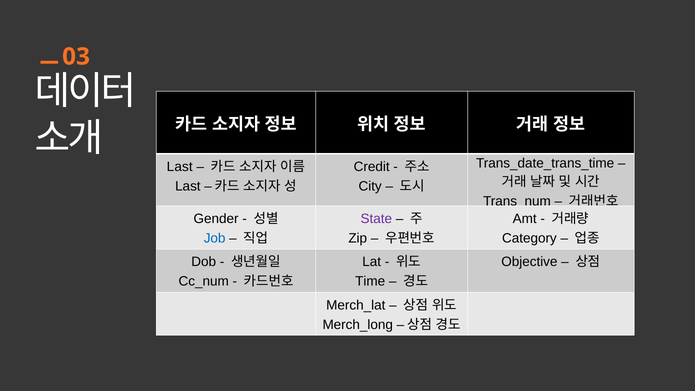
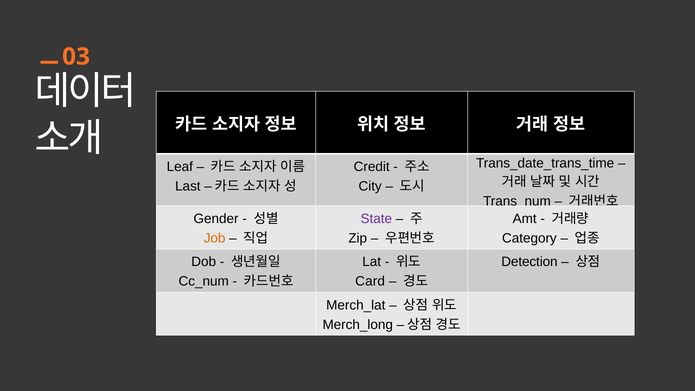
Last at (180, 167): Last -> Leaf
Job colour: blue -> orange
Objective: Objective -> Detection
Time: Time -> Card
